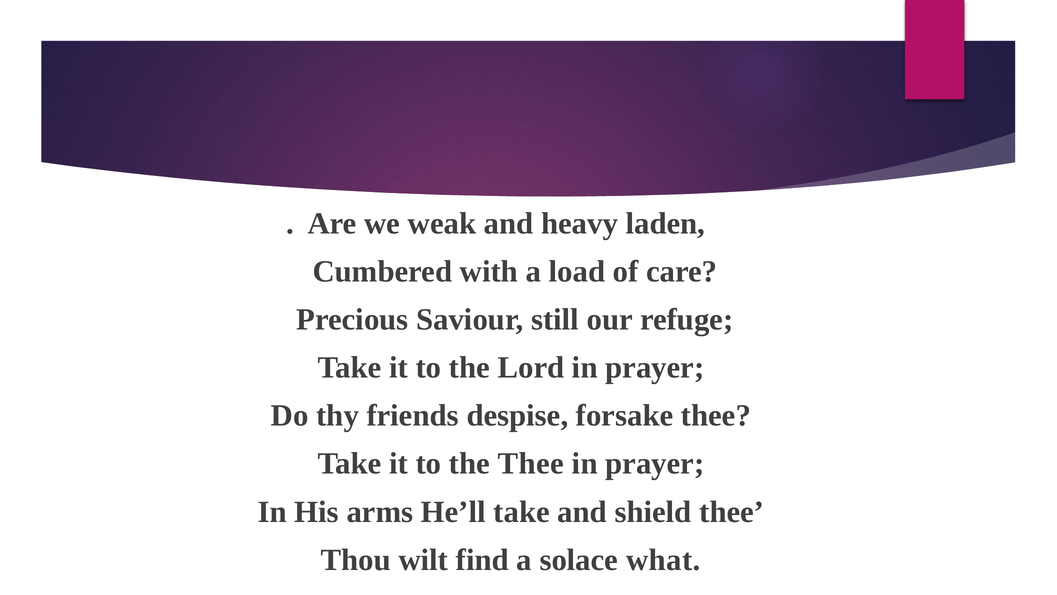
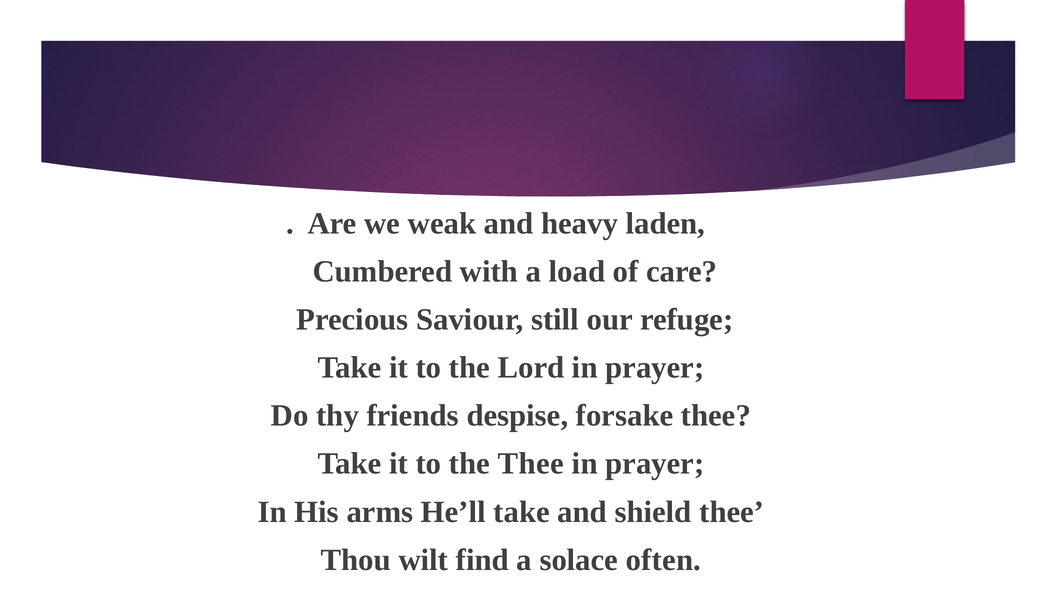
what: what -> often
